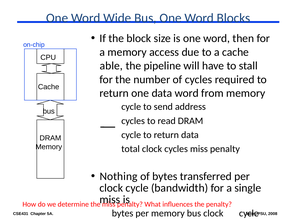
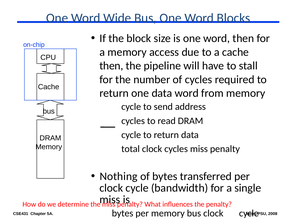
able at (111, 66): able -> then
